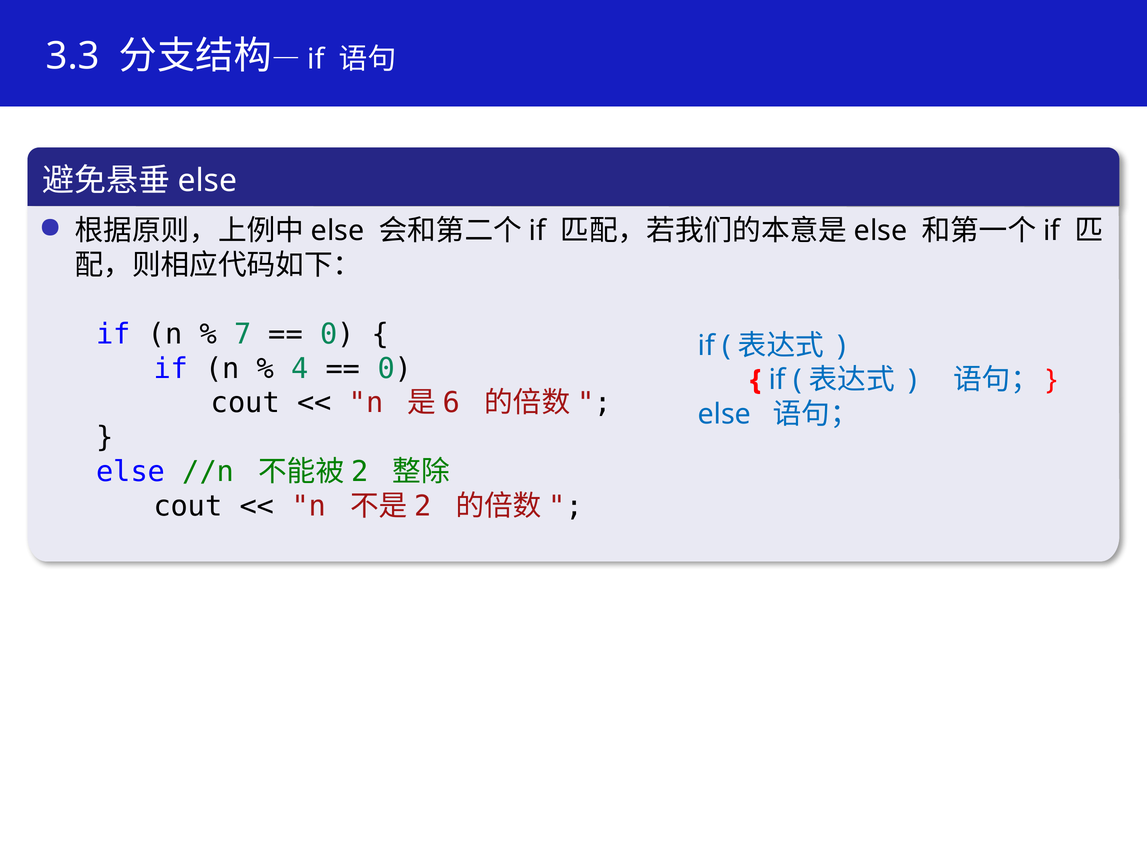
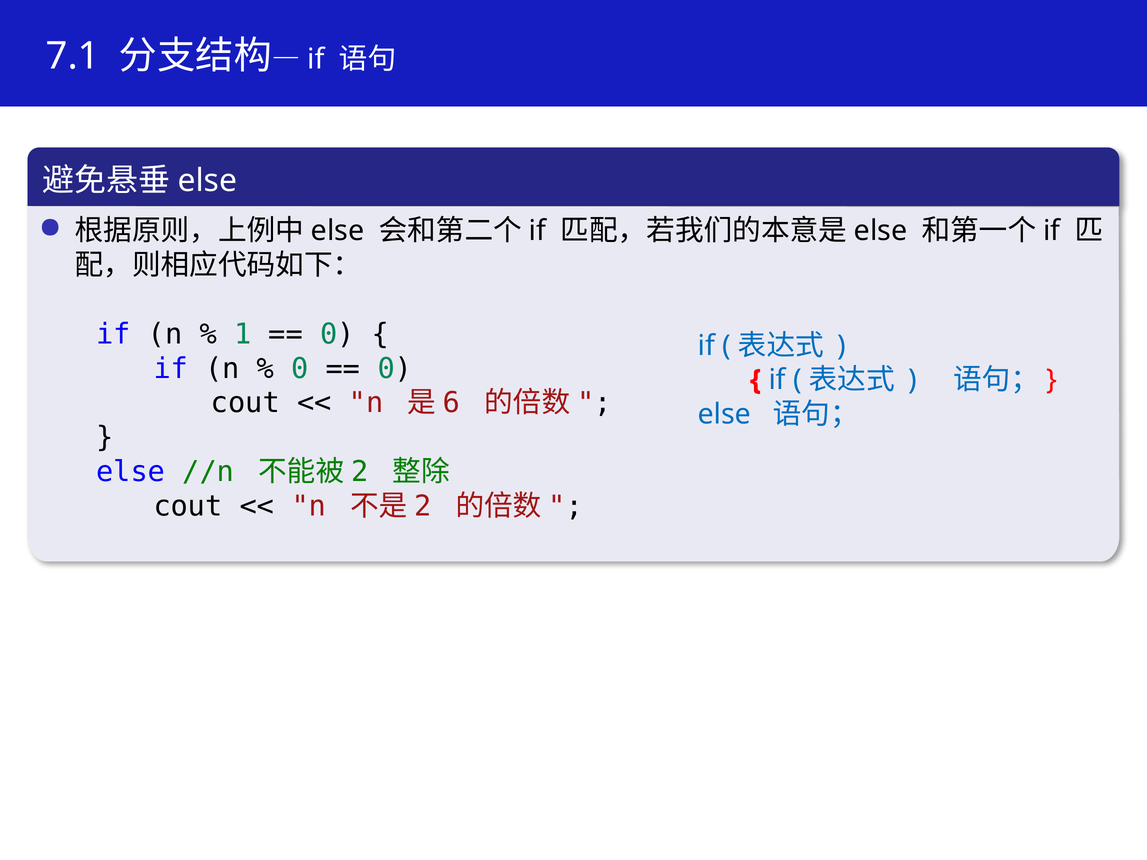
3.3: 3.3 -> 7.1
7: 7 -> 1
4 at (300, 369): 4 -> 0
